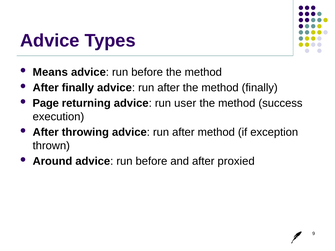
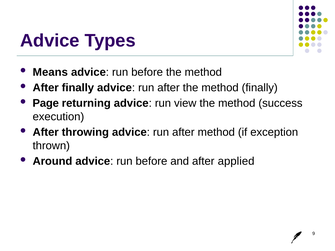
user: user -> view
proxied: proxied -> applied
